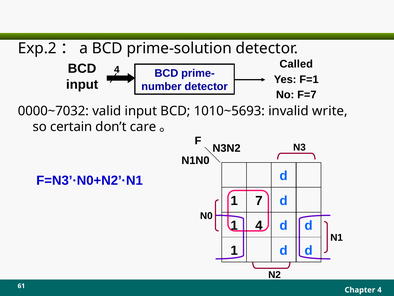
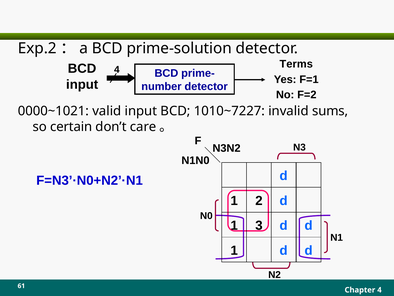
Called: Called -> Terms
F=7: F=7 -> F=2
0000~7032: 0000~7032 -> 0000~1021
1010~5693: 1010~5693 -> 1010~7227
write: write -> sums
7: 7 -> 2
1 4: 4 -> 3
